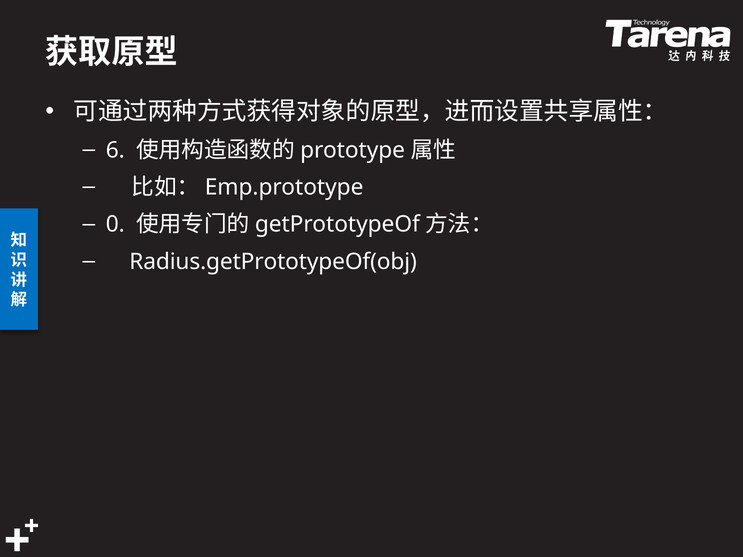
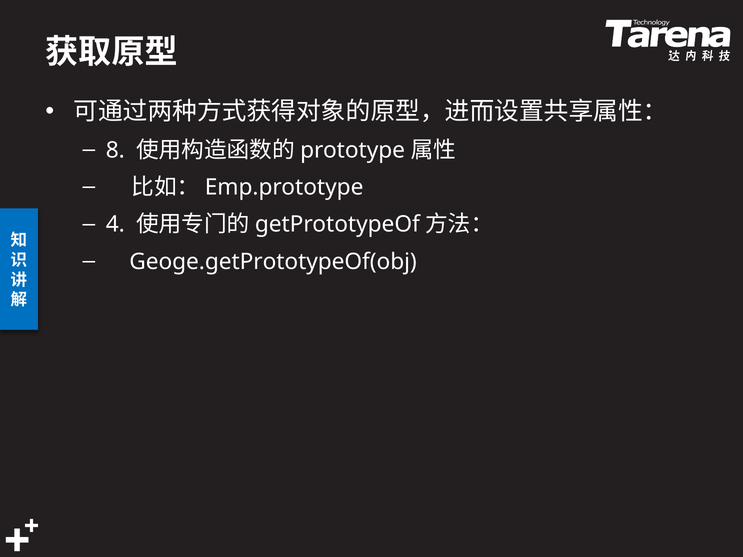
6: 6 -> 8
0: 0 -> 4
Radius.getPrototypeOf(obj: Radius.getPrototypeOf(obj -> Geoge.getPrototypeOf(obj
